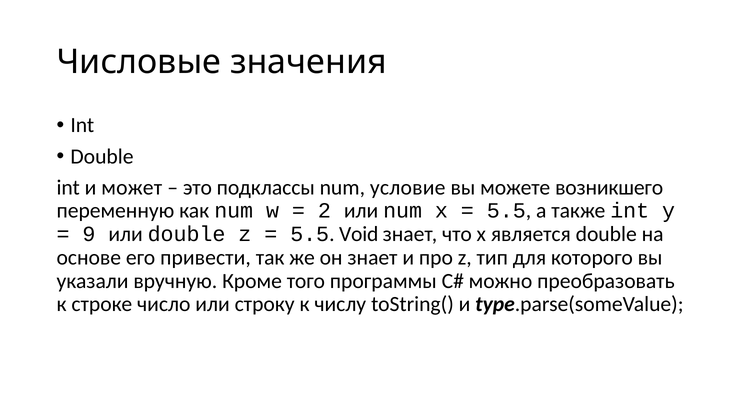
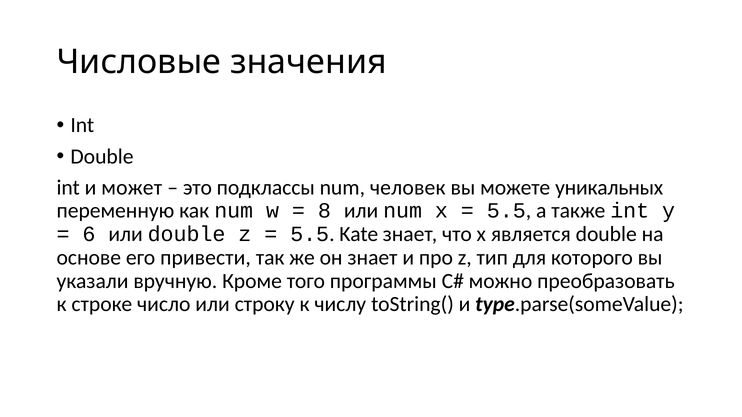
условие: условие -> человек
возникшего: возникшего -> уникальных
2: 2 -> 8
9: 9 -> 6
Void: Void -> Kate
